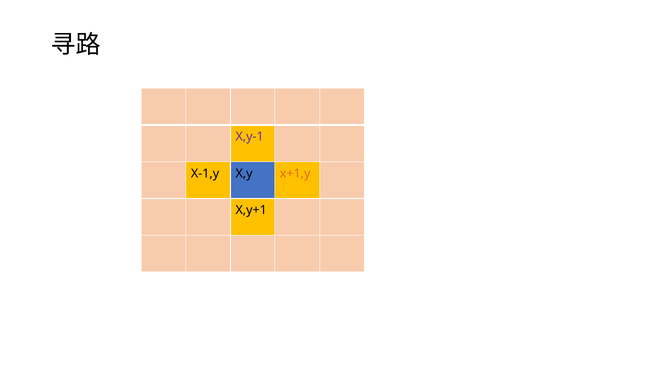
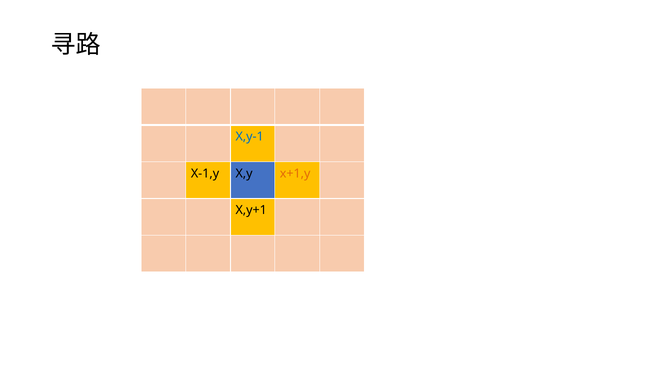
X,y-1 colour: purple -> blue
